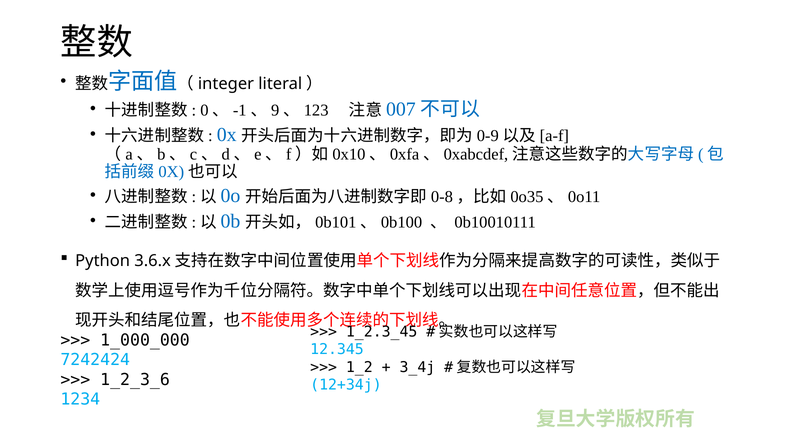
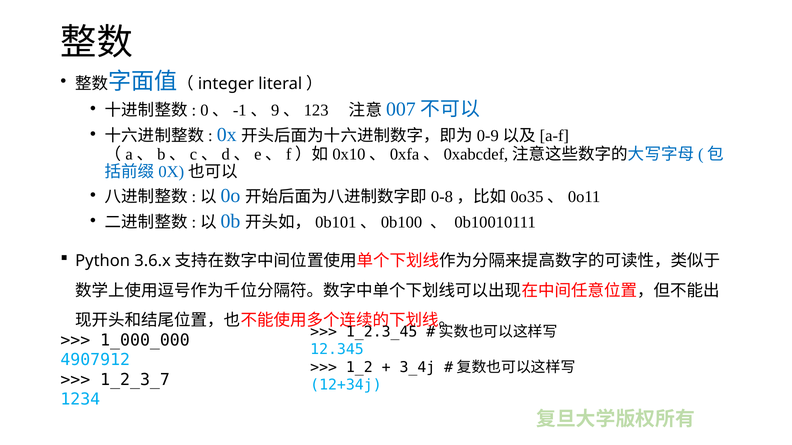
7242424: 7242424 -> 4907912
1_2_3_6: 1_2_3_6 -> 1_2_3_7
